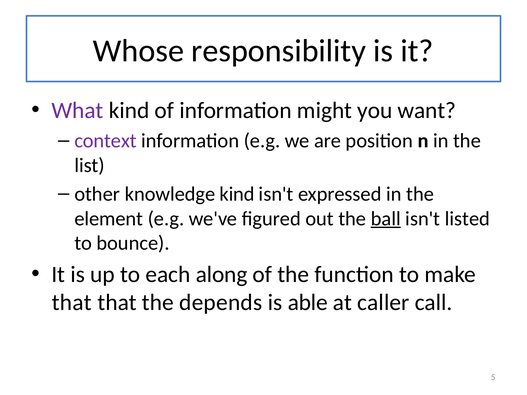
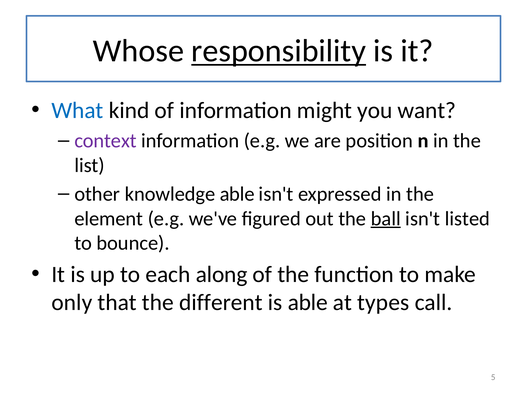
responsibility underline: none -> present
What colour: purple -> blue
knowledge kind: kind -> able
that at (72, 303): that -> only
depends: depends -> different
caller: caller -> types
